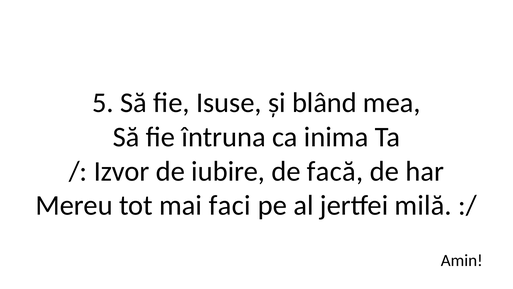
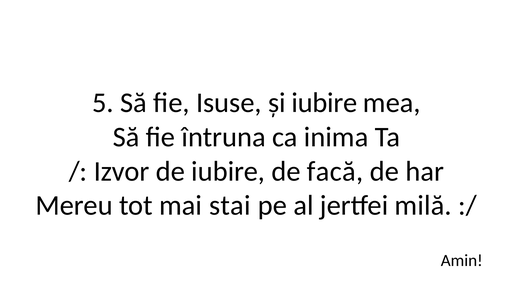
și blând: blând -> iubire
faci: faci -> stai
